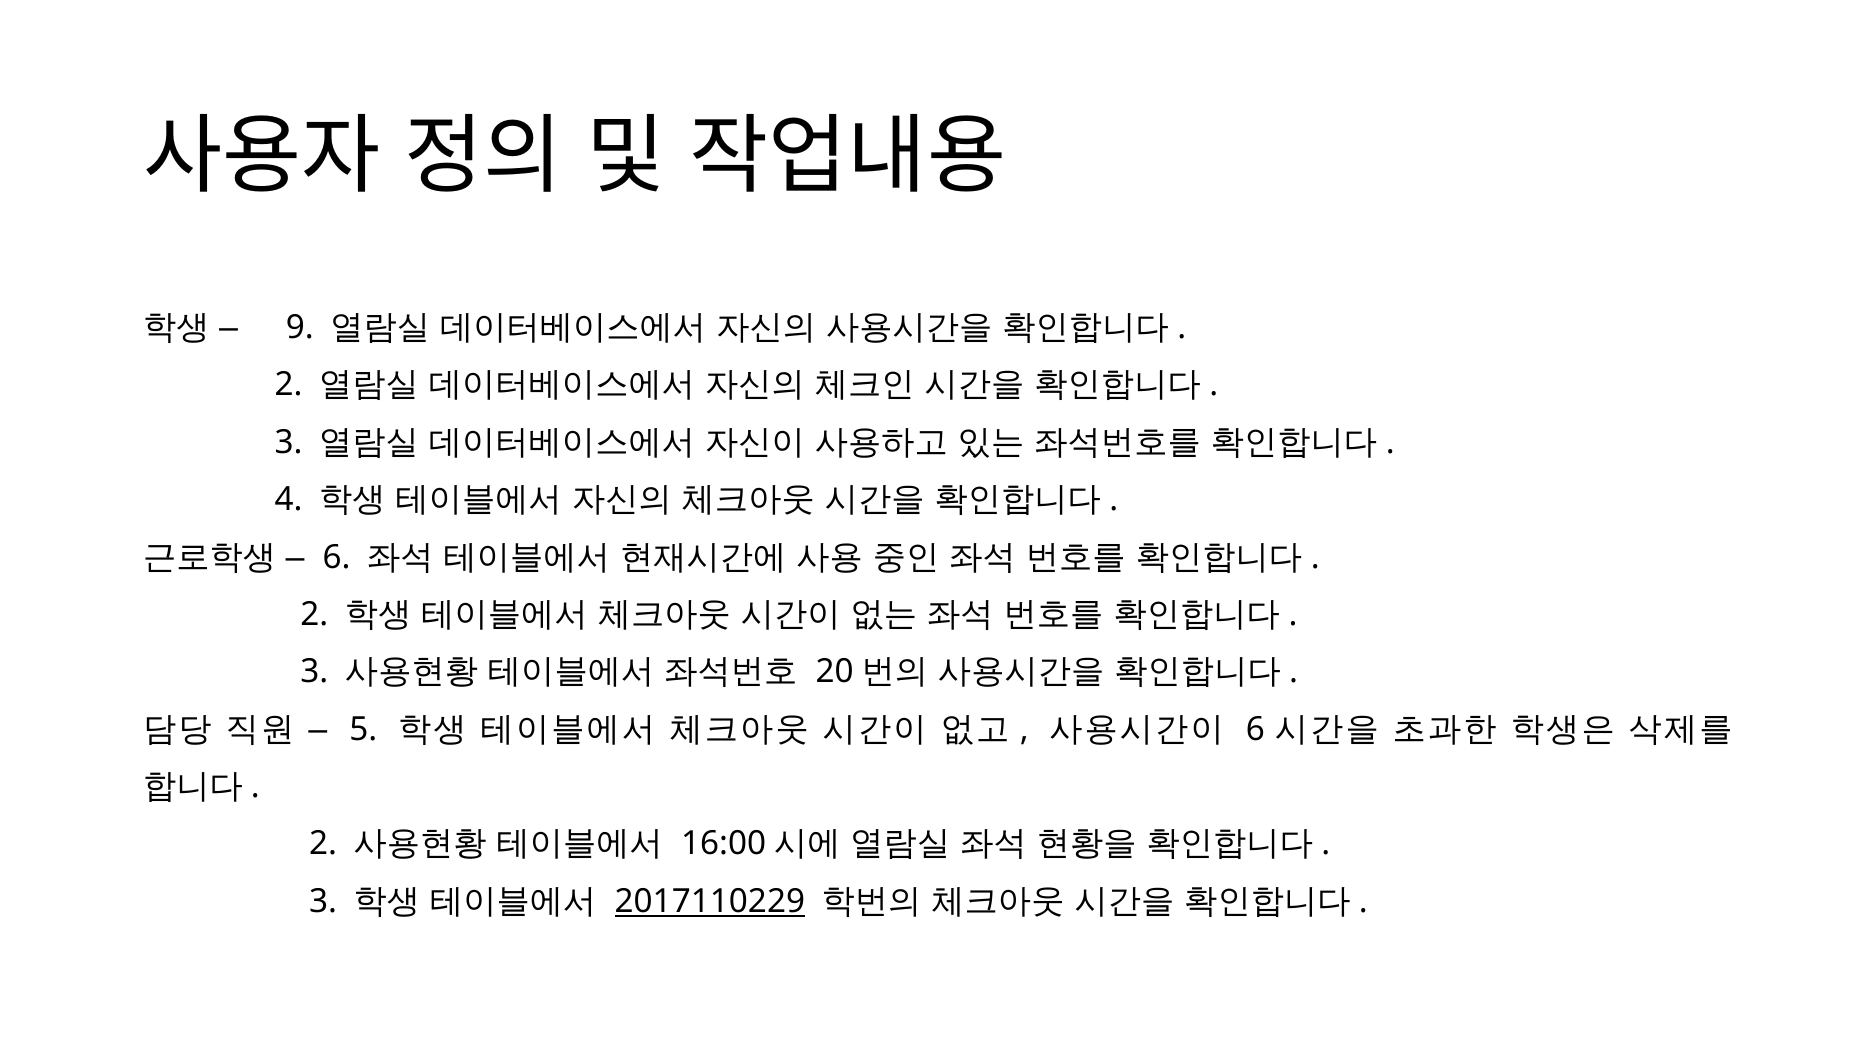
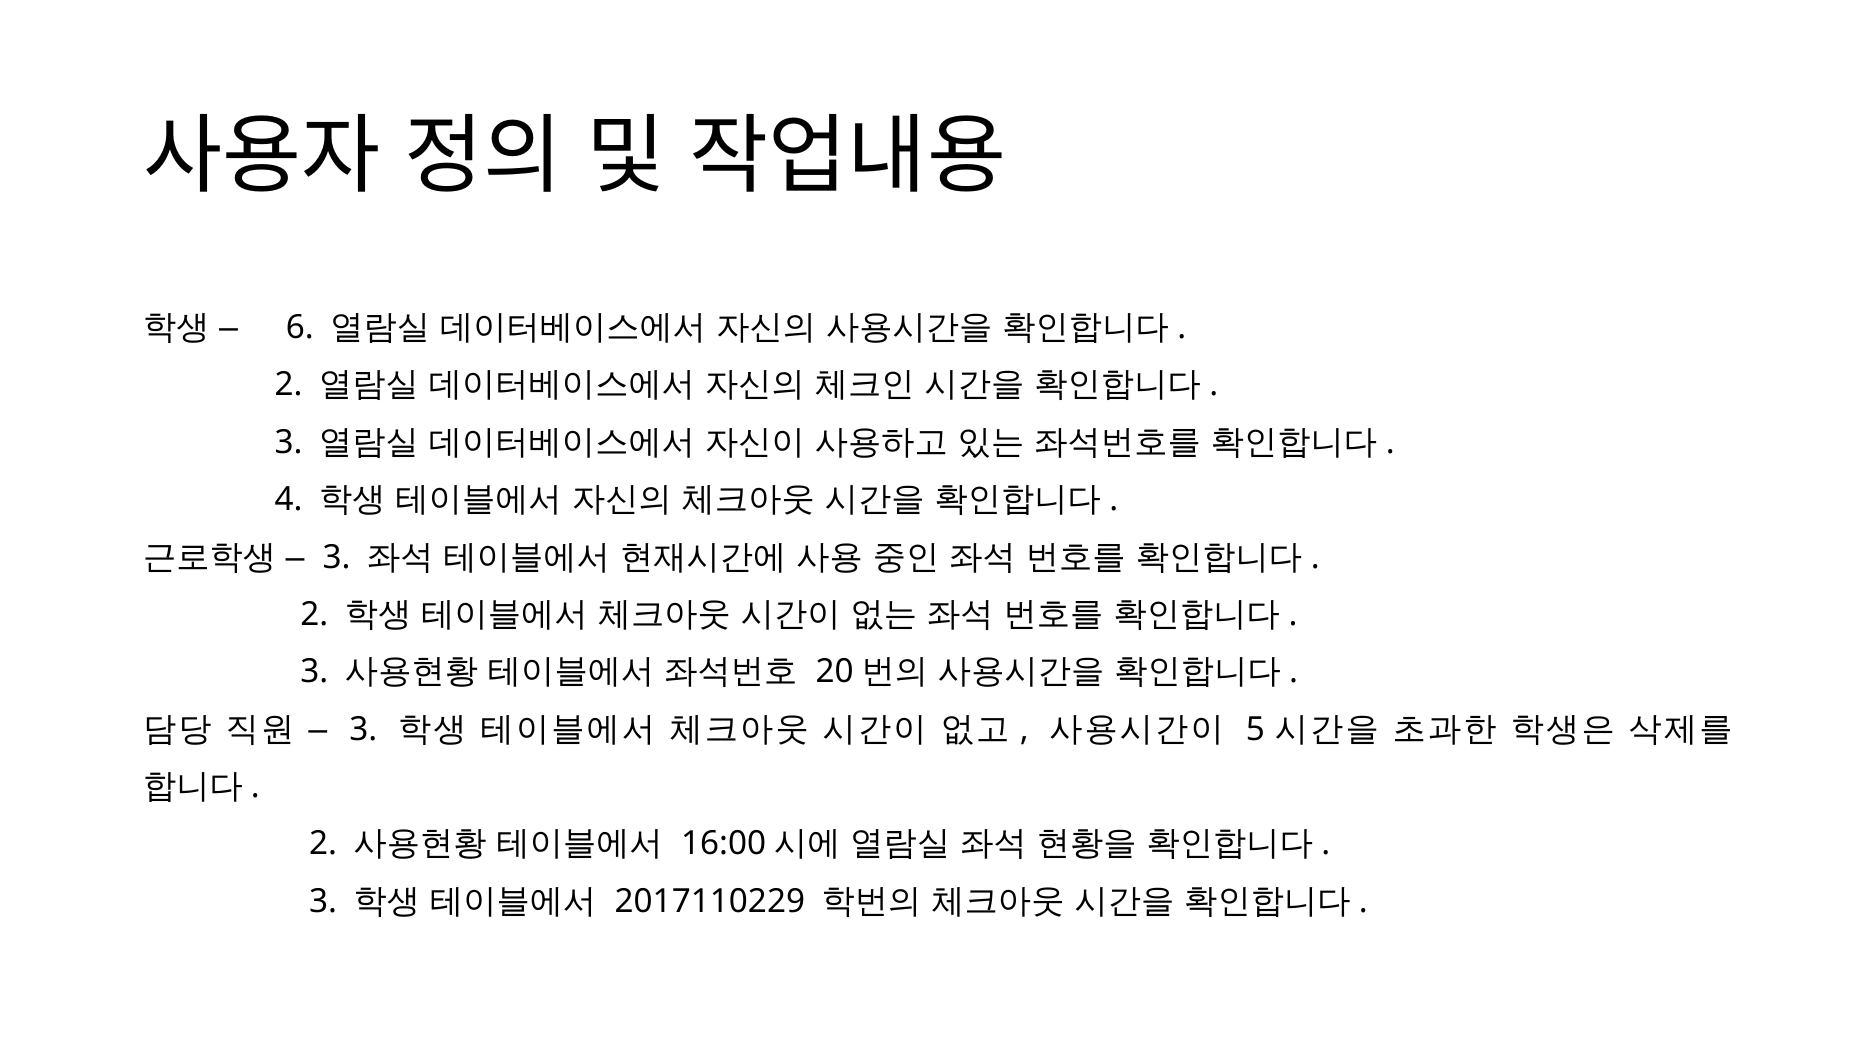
9: 9 -> 6
6 at (337, 557): 6 -> 3
5 at (363, 729): 5 -> 3
6 at (1255, 729): 6 -> 5
2017110229 underline: present -> none
